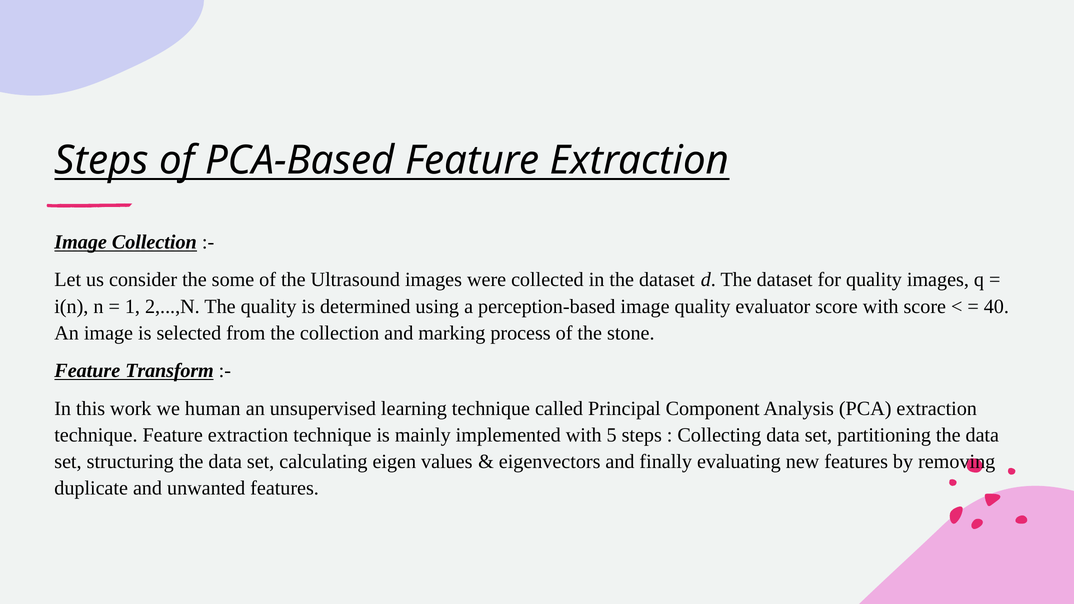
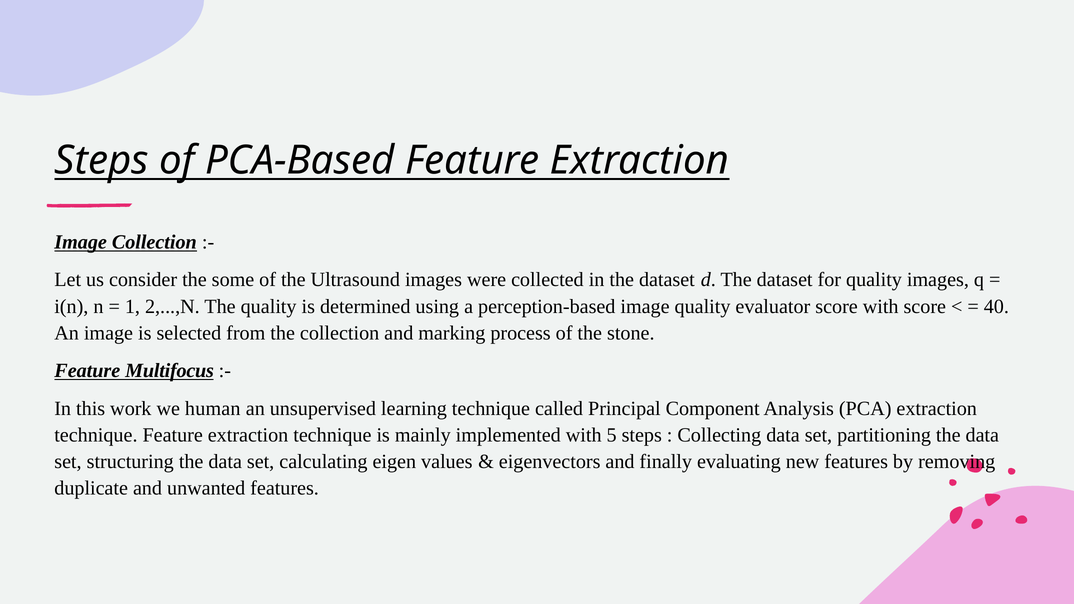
Transform: Transform -> Multifocus
